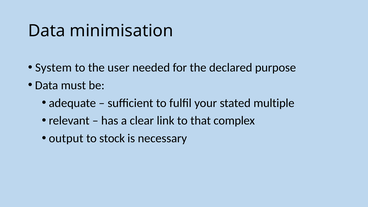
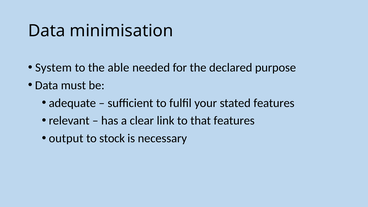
user: user -> able
stated multiple: multiple -> features
that complex: complex -> features
